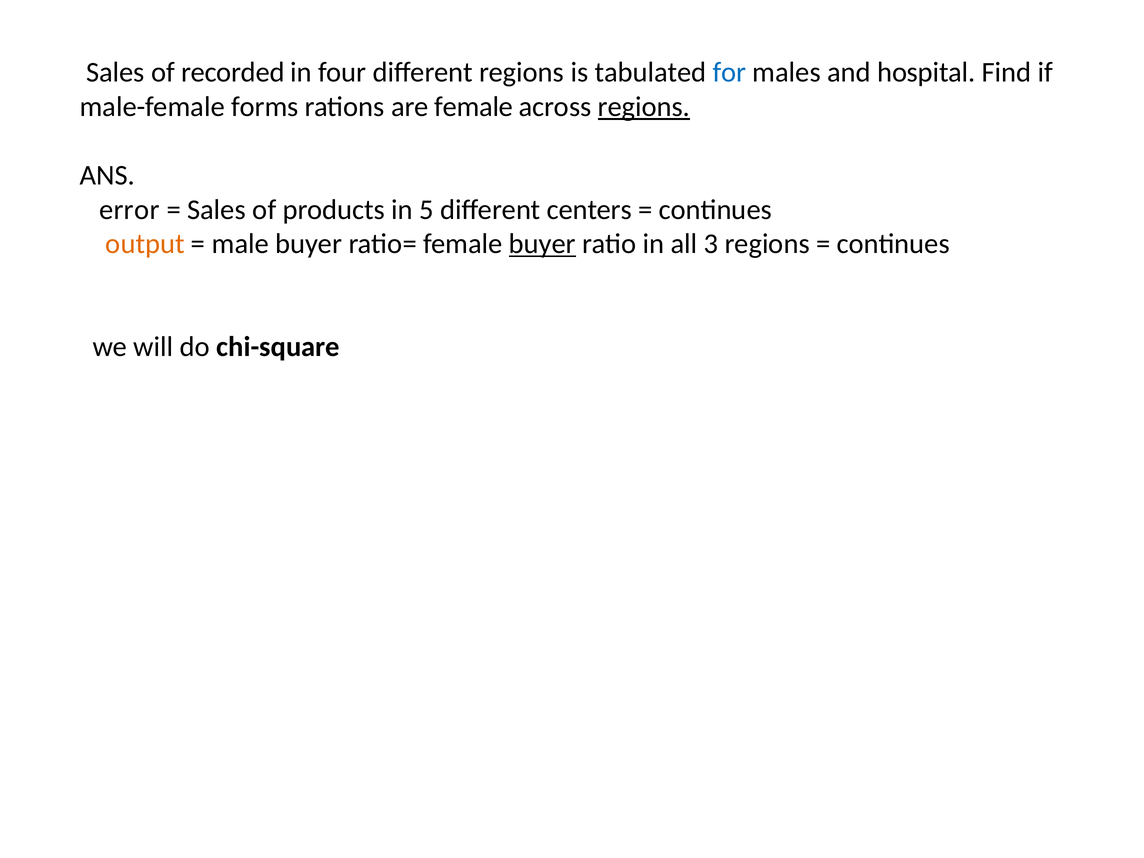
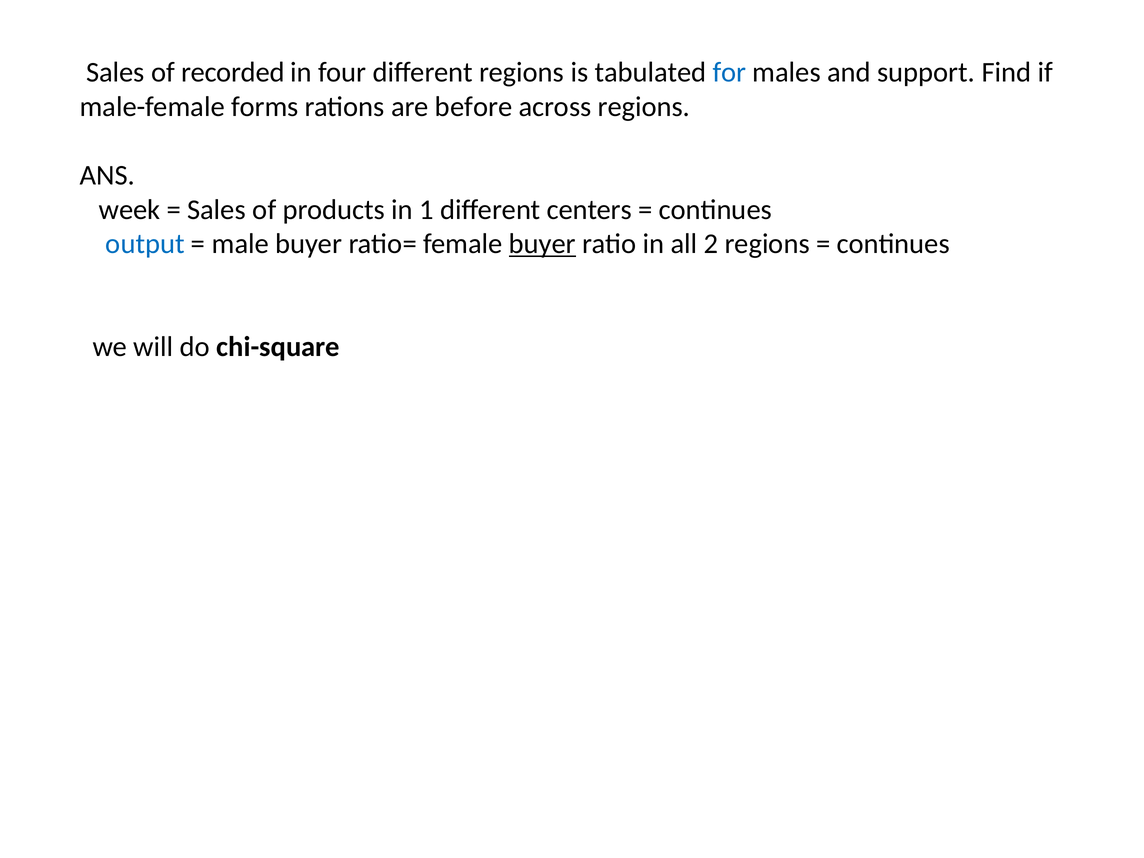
hospital: hospital -> support
are female: female -> before
regions at (644, 107) underline: present -> none
error: error -> week
5: 5 -> 1
output colour: orange -> blue
3: 3 -> 2
